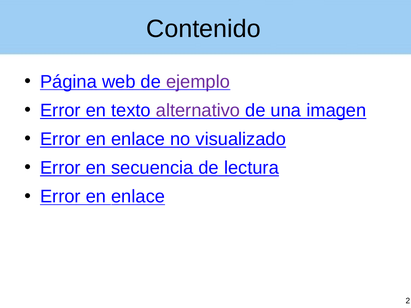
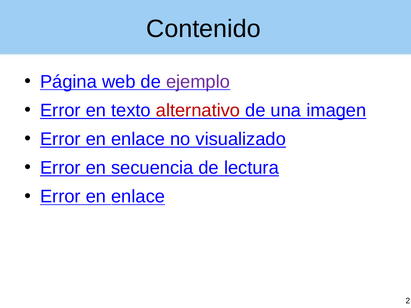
alternativo colour: purple -> red
